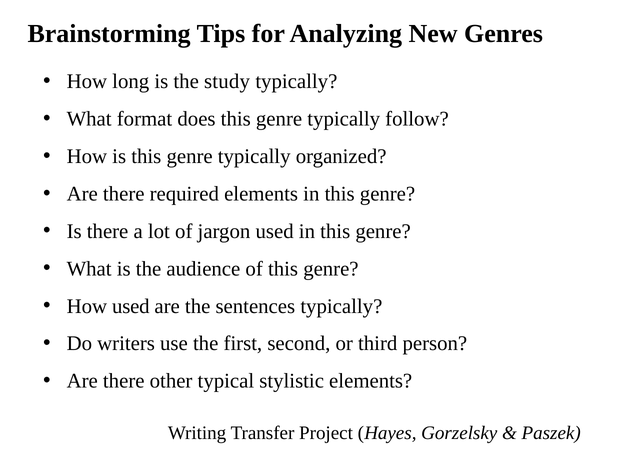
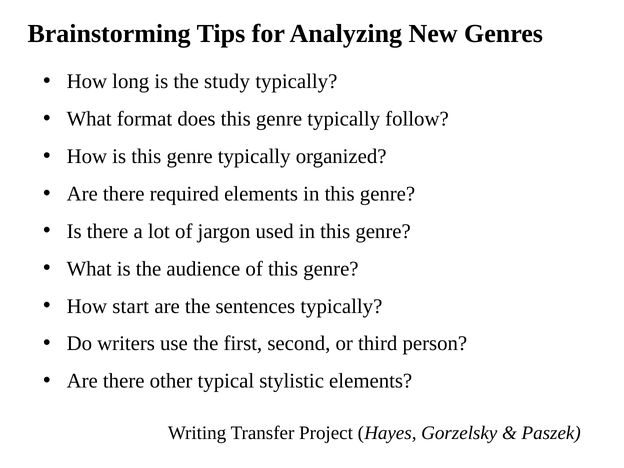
How used: used -> start
